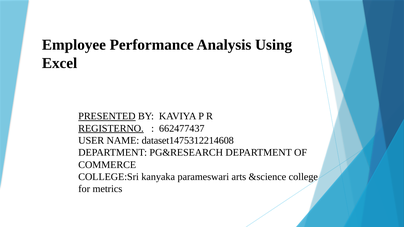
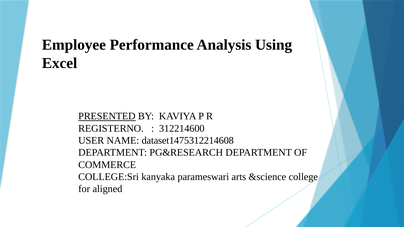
REGISTERNO underline: present -> none
662477437: 662477437 -> 312214600
metrics: metrics -> aligned
